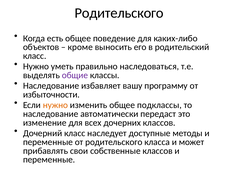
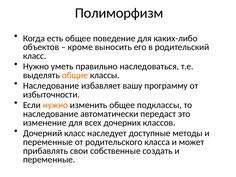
Родительского at (119, 13): Родительского -> Полиморфизм
общие colour: purple -> orange
собственные классов: классов -> создать
